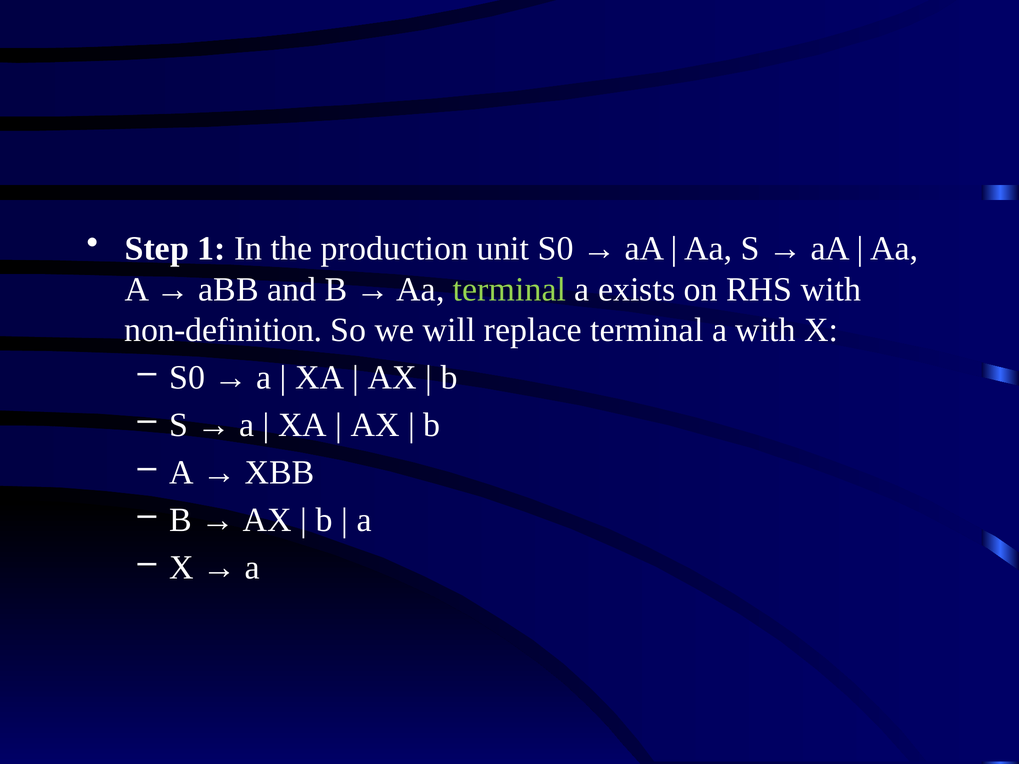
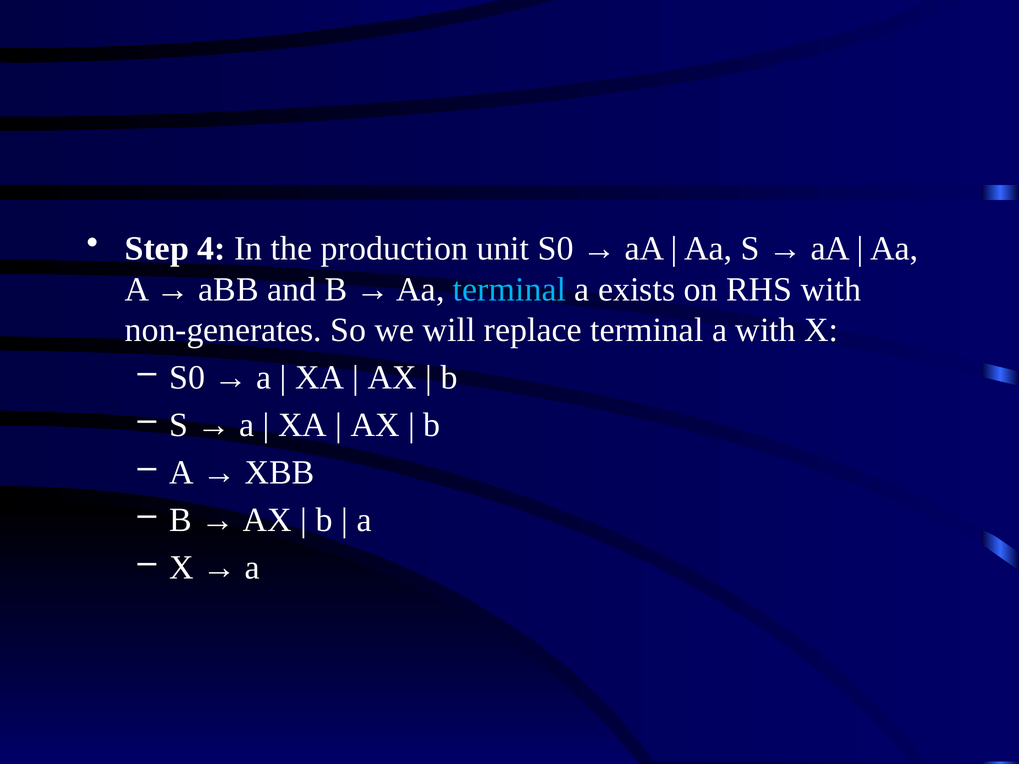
1: 1 -> 4
terminal at (510, 289) colour: light green -> light blue
non-definition: non-definition -> non-generates
